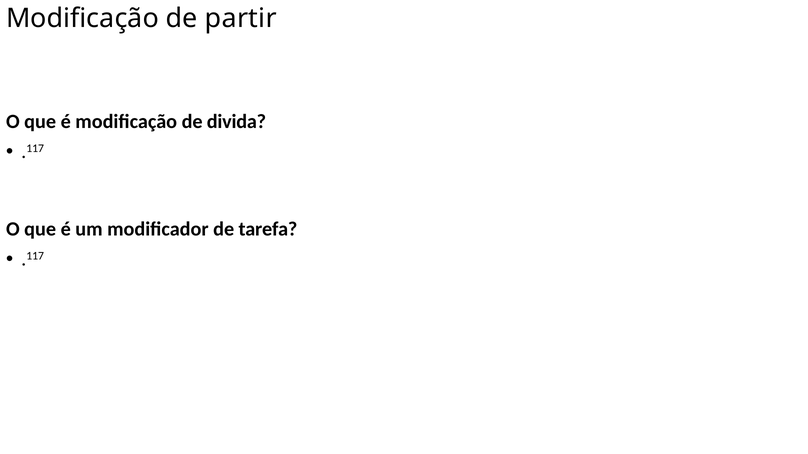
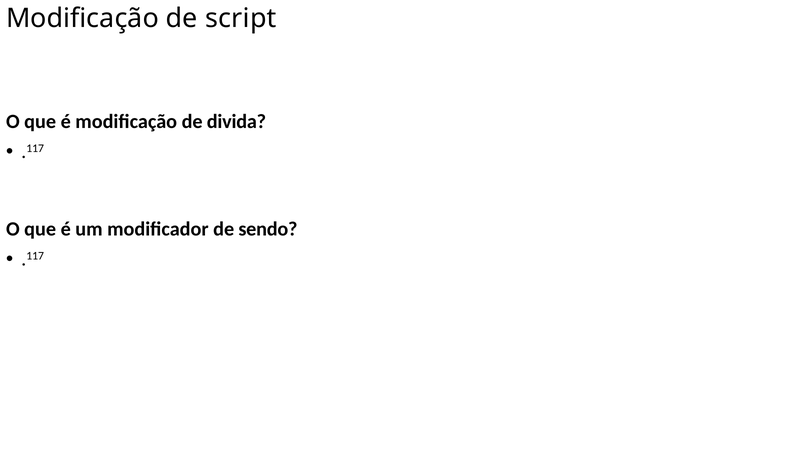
partir: partir -> script
tarefa: tarefa -> sendo
